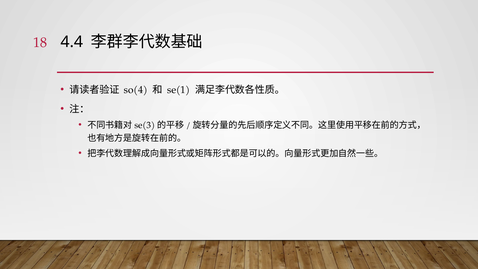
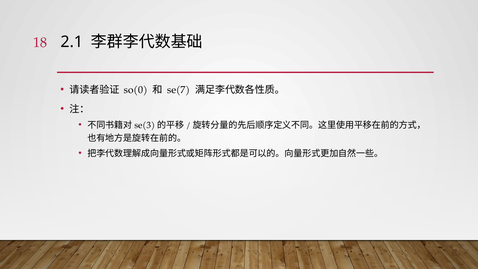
4.4: 4.4 -> 2.1
so(4: so(4 -> so(0
se(1: se(1 -> se(7
